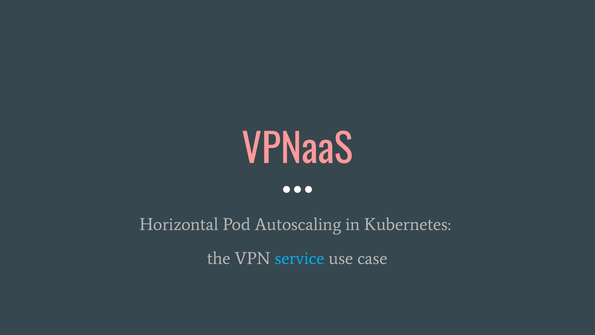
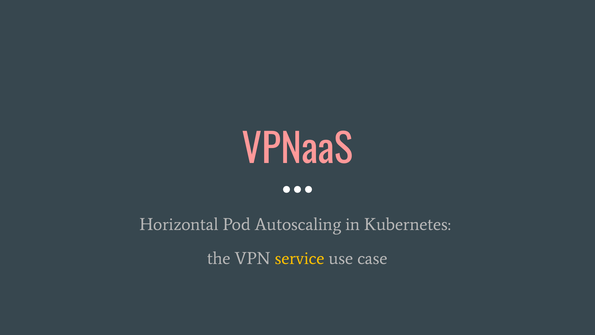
service colour: light blue -> yellow
